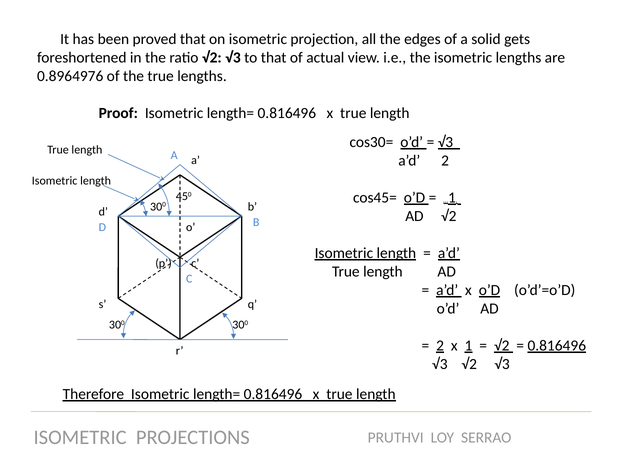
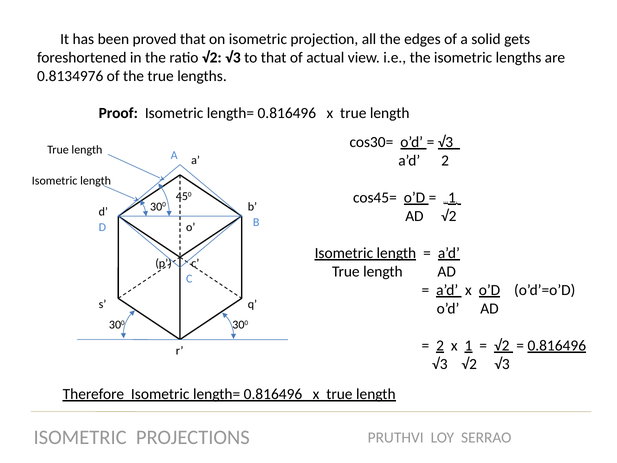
0.8964976: 0.8964976 -> 0.8134976
